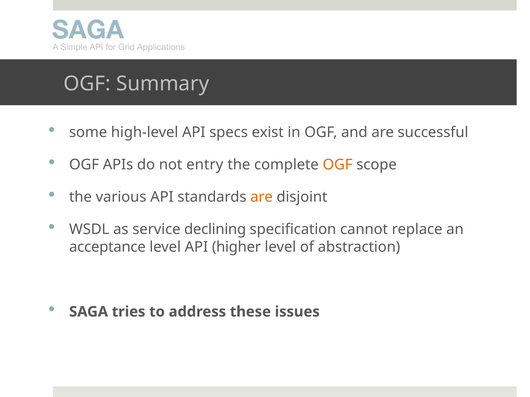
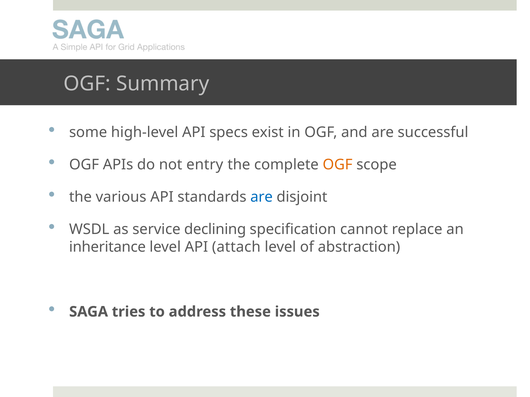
are at (262, 197) colour: orange -> blue
acceptance: acceptance -> inheritance
higher: higher -> attach
